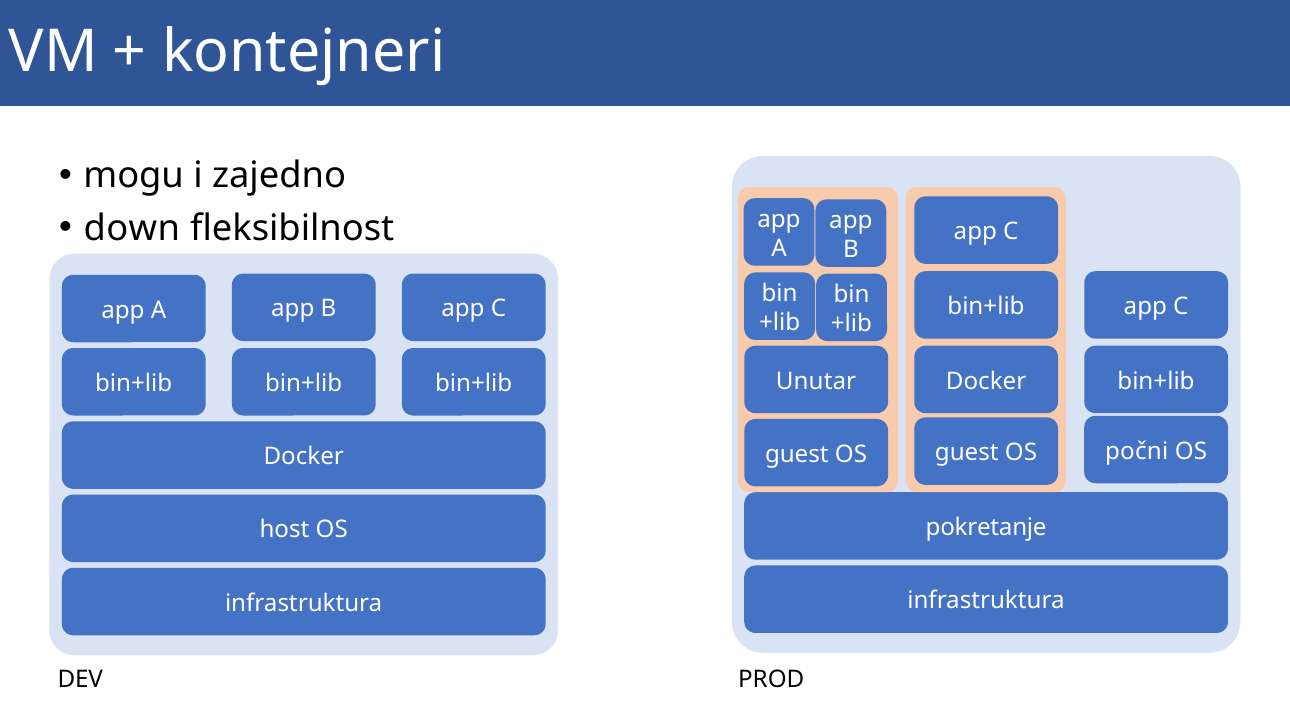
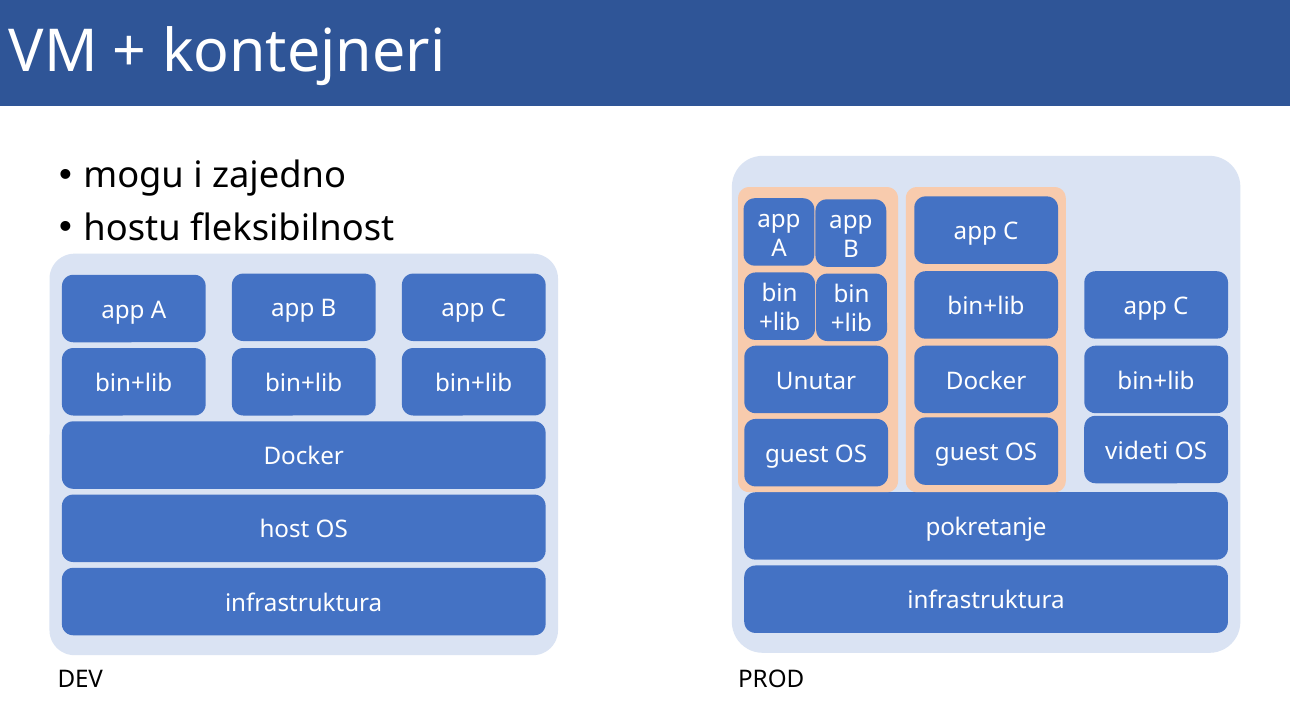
down: down -> hostu
počni: počni -> videti
